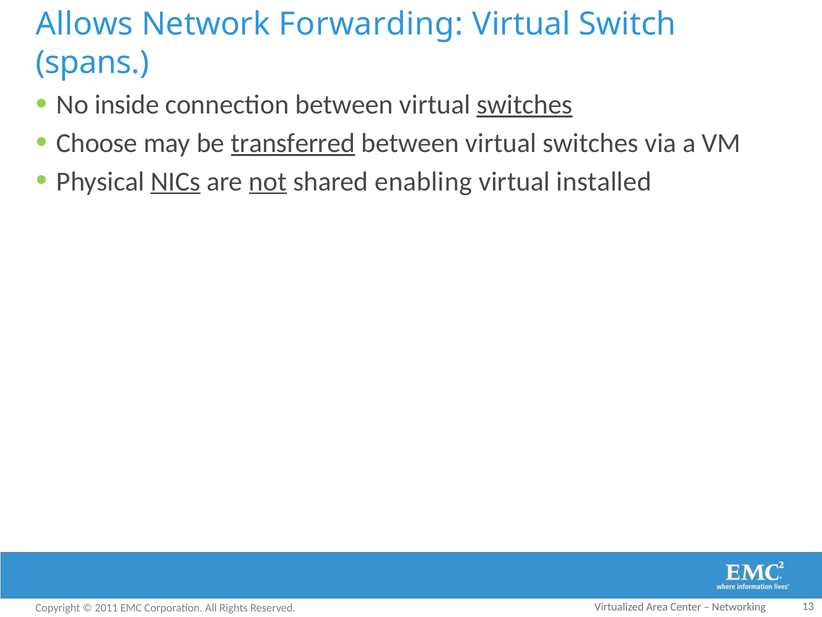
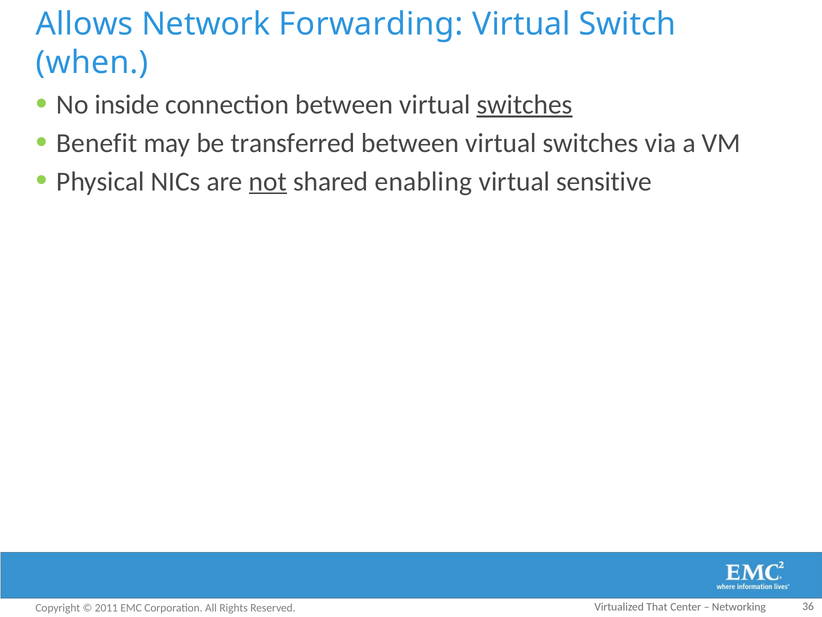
spans: spans -> when
Choose: Choose -> Benefit
transferred underline: present -> none
NICs underline: present -> none
installed: installed -> sensitive
Area: Area -> That
13: 13 -> 36
